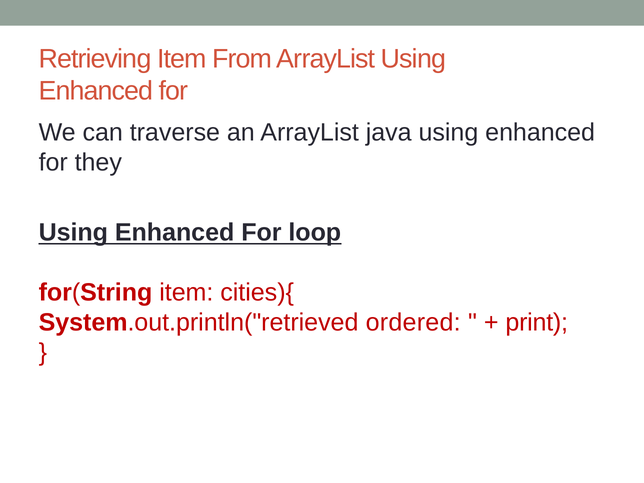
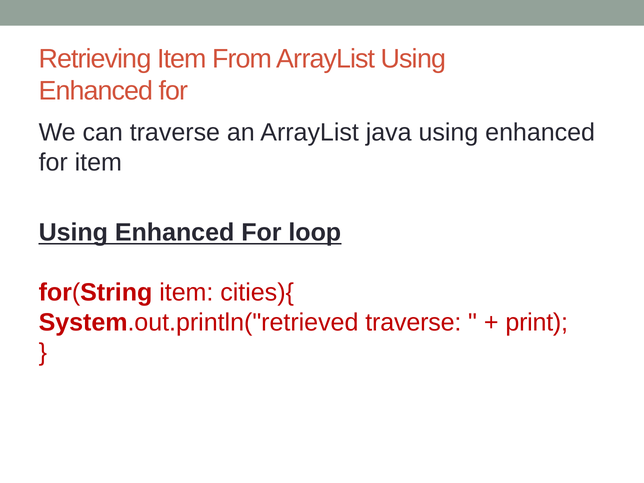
for they: they -> item
System.out.println("retrieved ordered: ordered -> traverse
